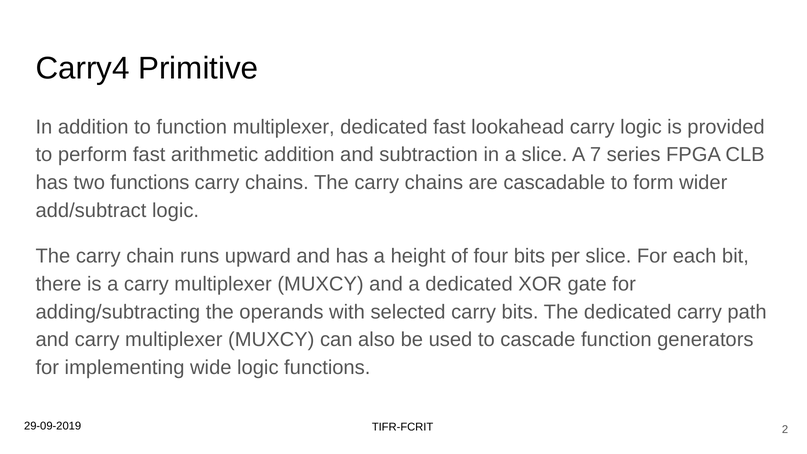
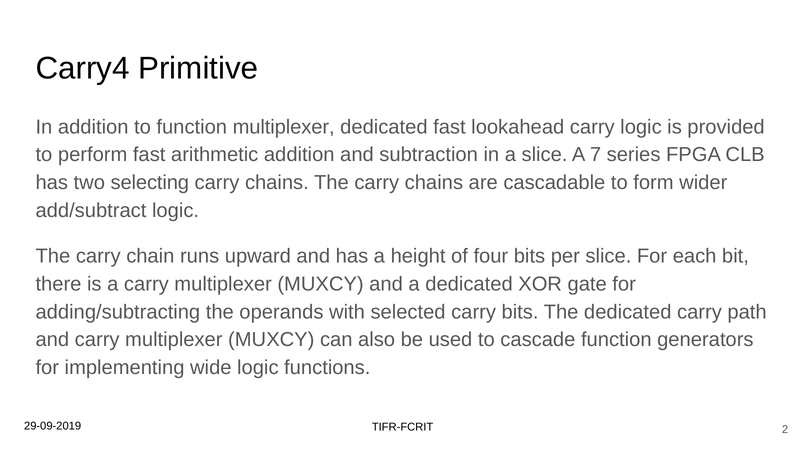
two functions: functions -> selecting
